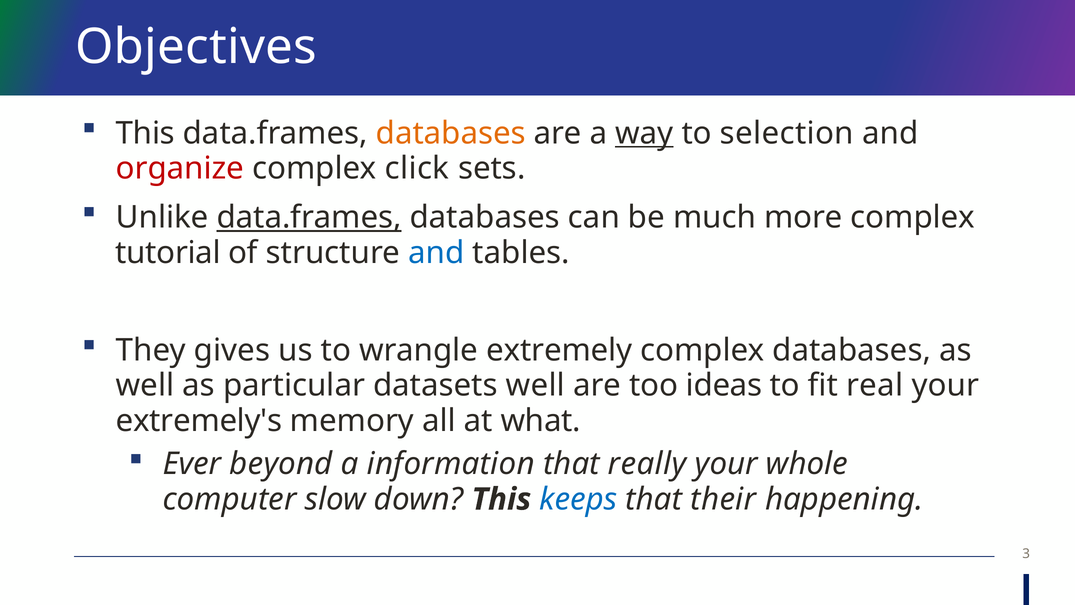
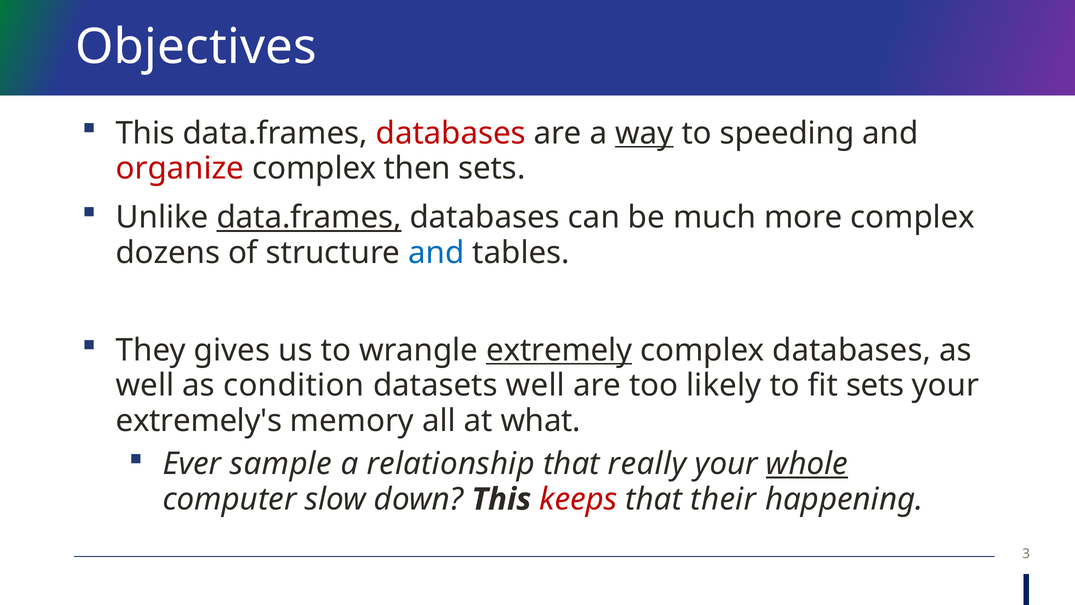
databases at (451, 133) colour: orange -> red
selection: selection -> speeding
click: click -> then
tutorial: tutorial -> dozens
extremely underline: none -> present
particular: particular -> condition
ideas: ideas -> likely
fit real: real -> sets
beyond: beyond -> sample
information: information -> relationship
whole underline: none -> present
keeps colour: blue -> red
